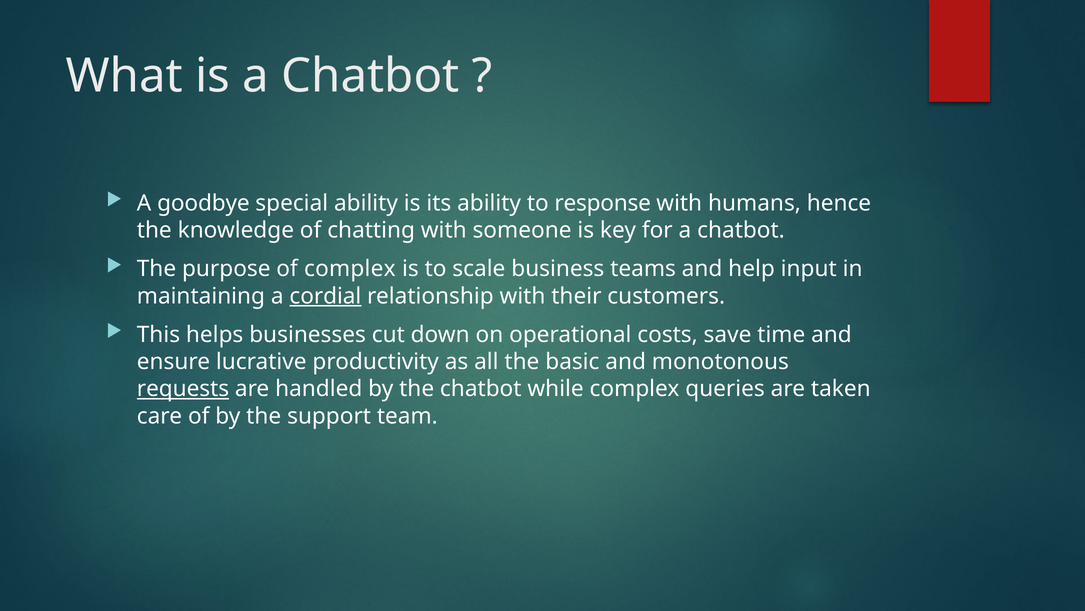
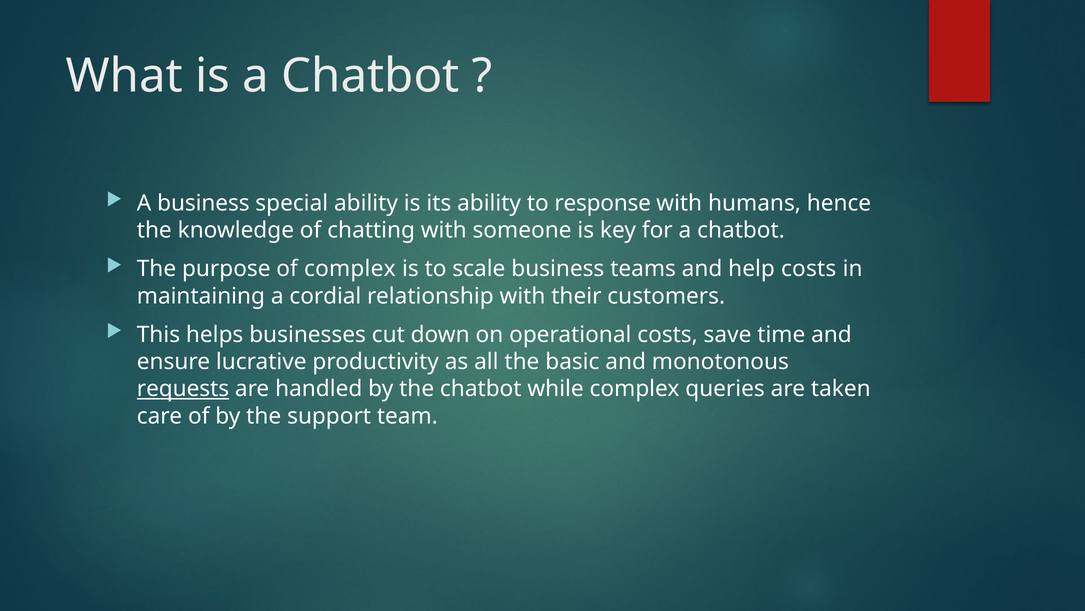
A goodbye: goodbye -> business
help input: input -> costs
cordial underline: present -> none
